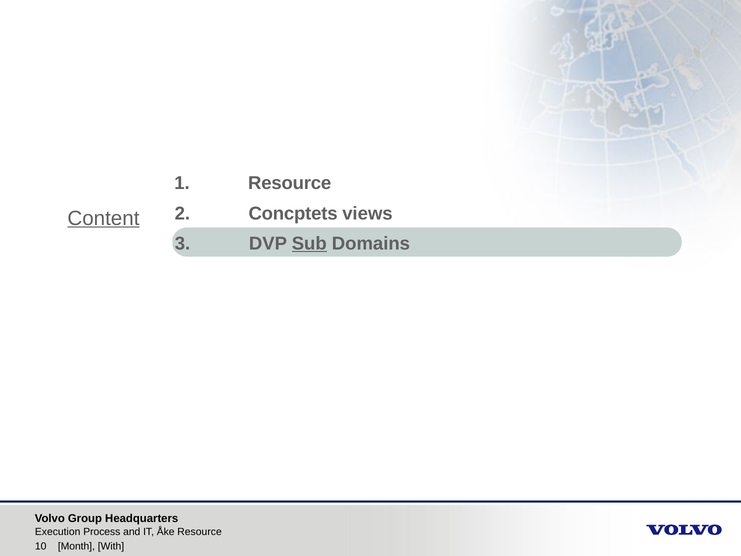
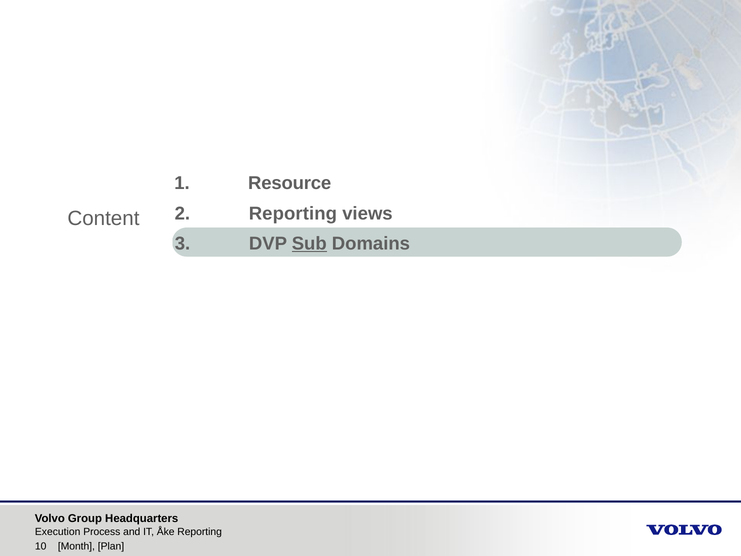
2 Concptets: Concptets -> Reporting
Content underline: present -> none
Åke Resource: Resource -> Reporting
With: With -> Plan
